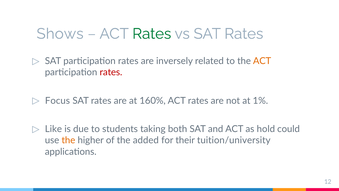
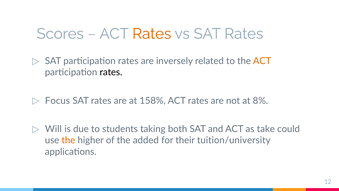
Shows: Shows -> Scores
Rates at (152, 34) colour: green -> orange
rates at (111, 72) colour: red -> black
160%: 160% -> 158%
1%: 1% -> 8%
Like: Like -> Will
hold: hold -> take
